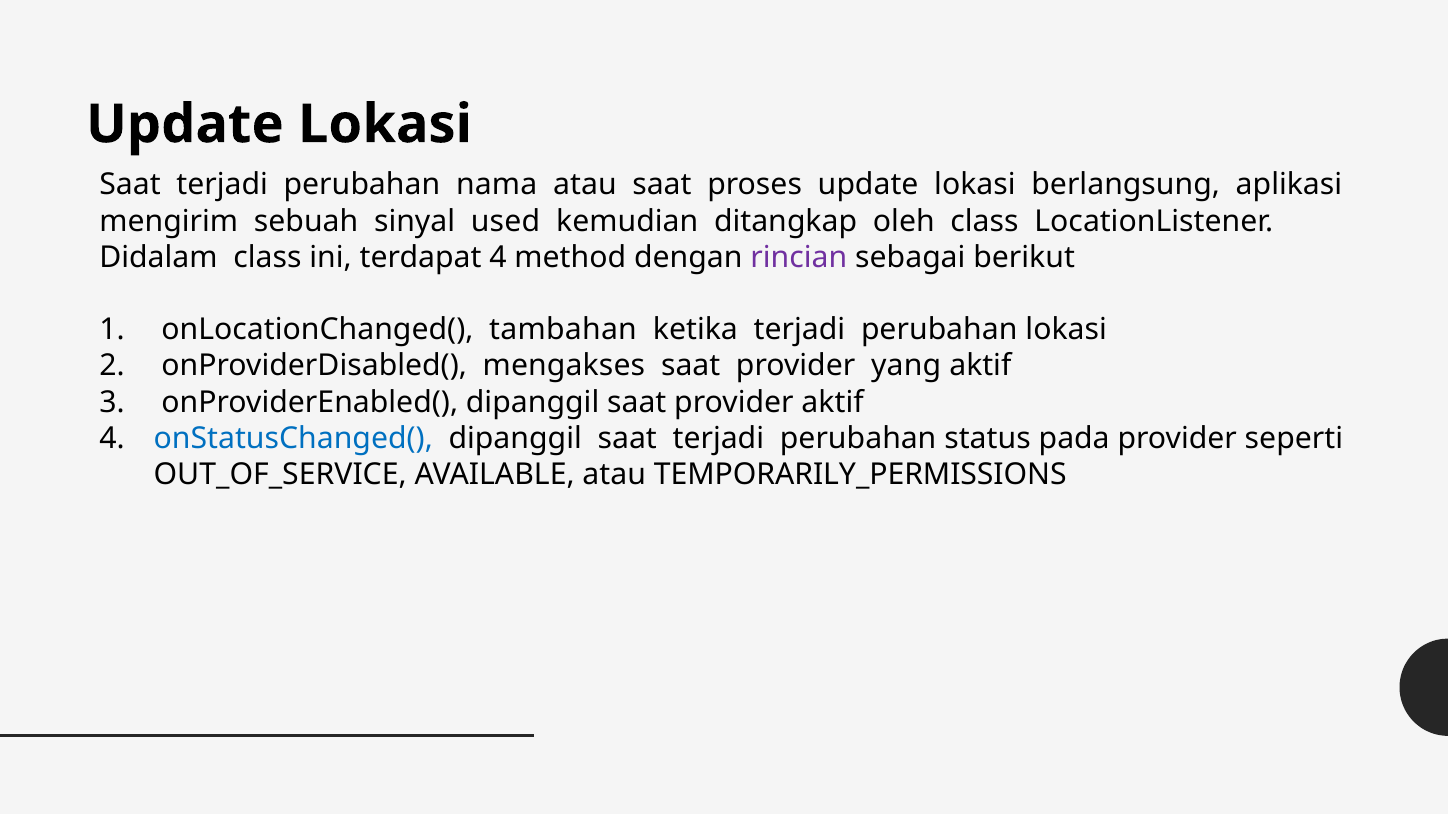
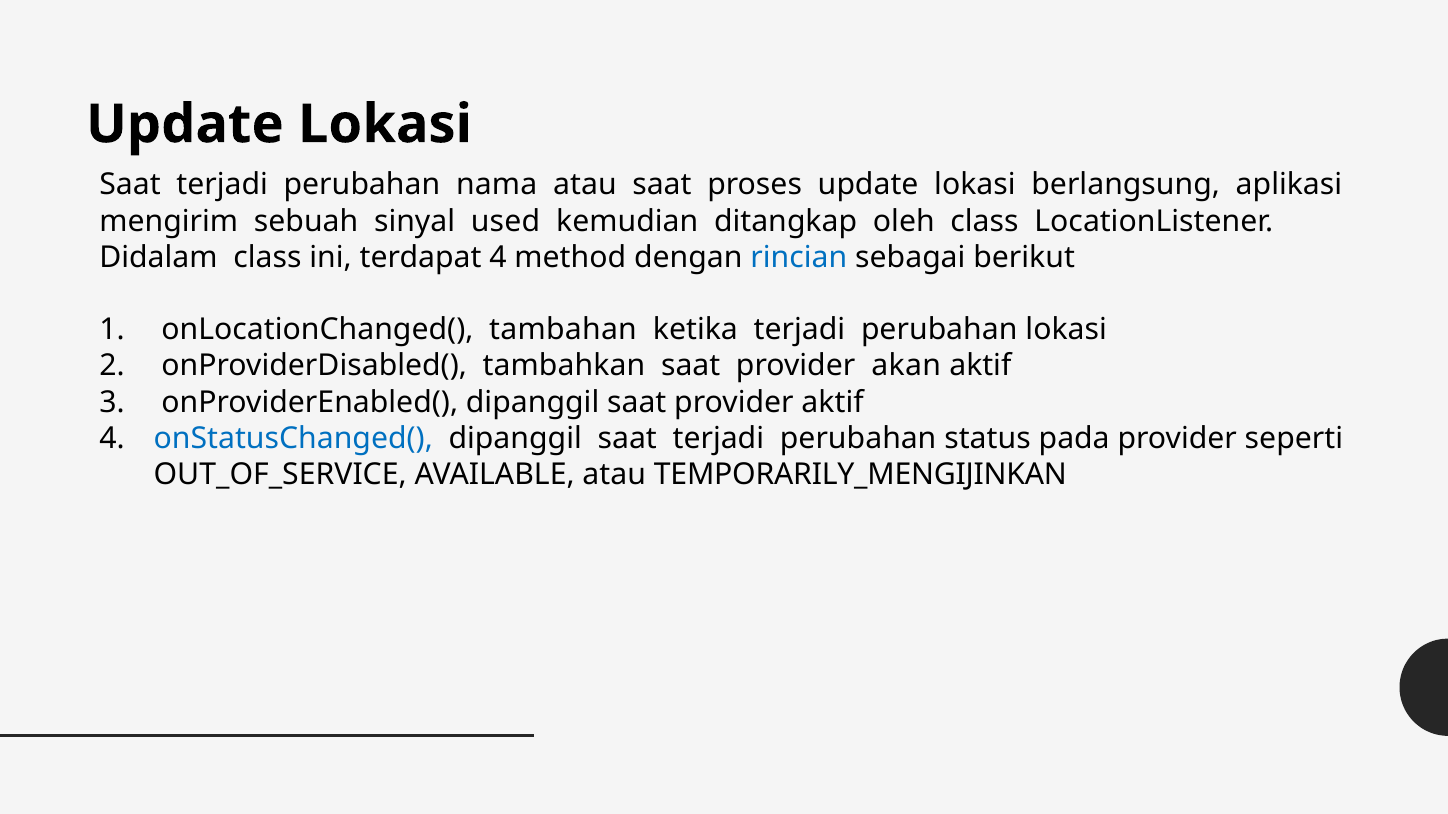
rincian colour: purple -> blue
mengakses: mengakses -> tambahkan
yang: yang -> akan
TEMPORARILY_PERMISSIONS: TEMPORARILY_PERMISSIONS -> TEMPORARILY_MENGIJINKAN
